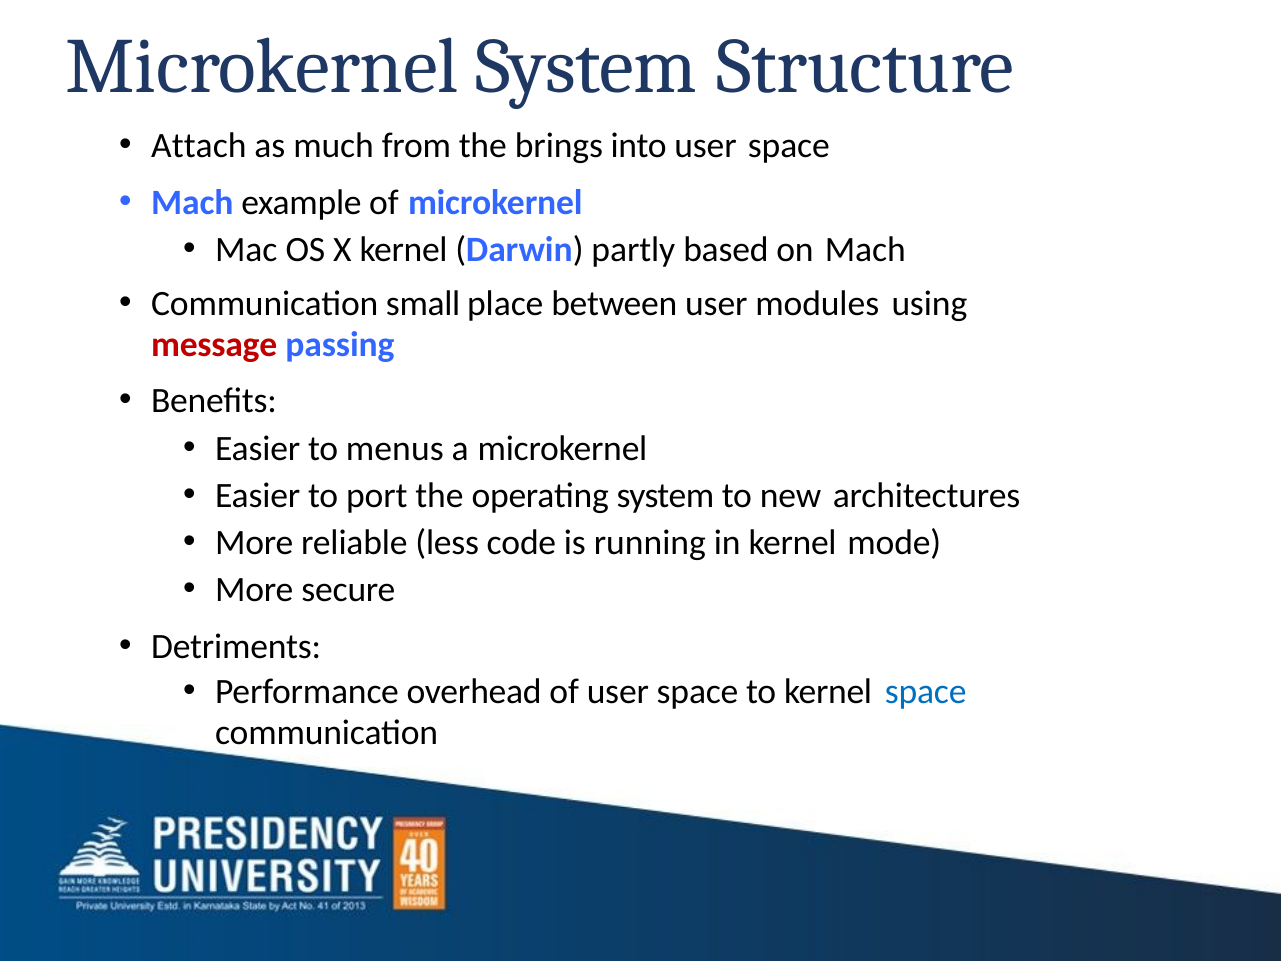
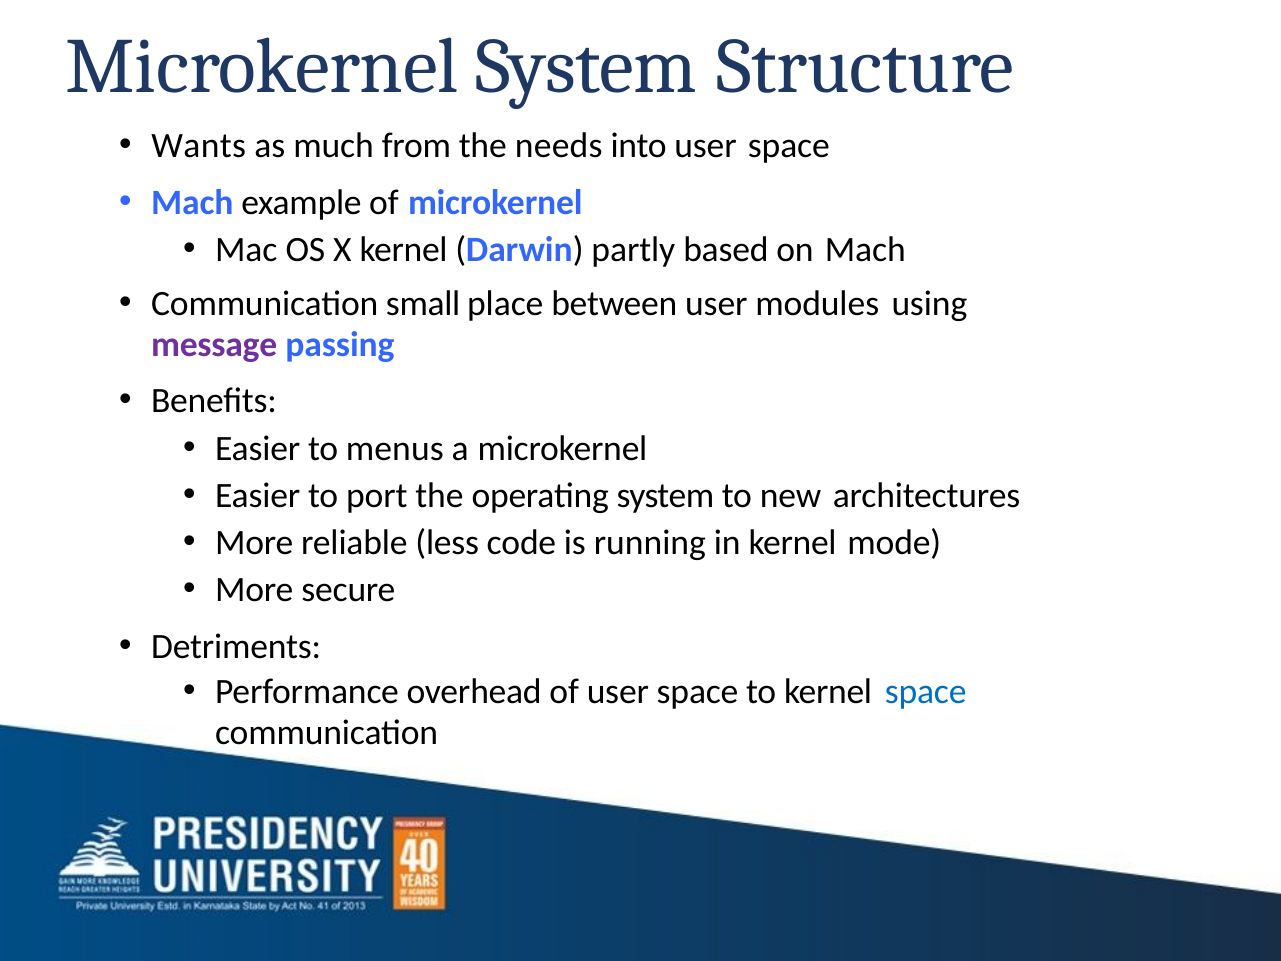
Attach: Attach -> Wants
brings: brings -> needs
message colour: red -> purple
